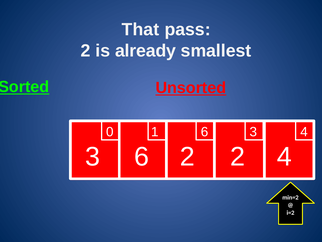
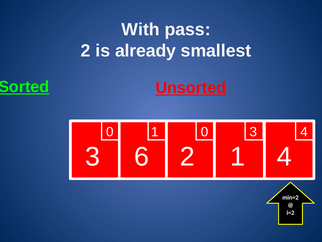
That: That -> With
0 6: 6 -> 0
3 2: 2 -> 1
